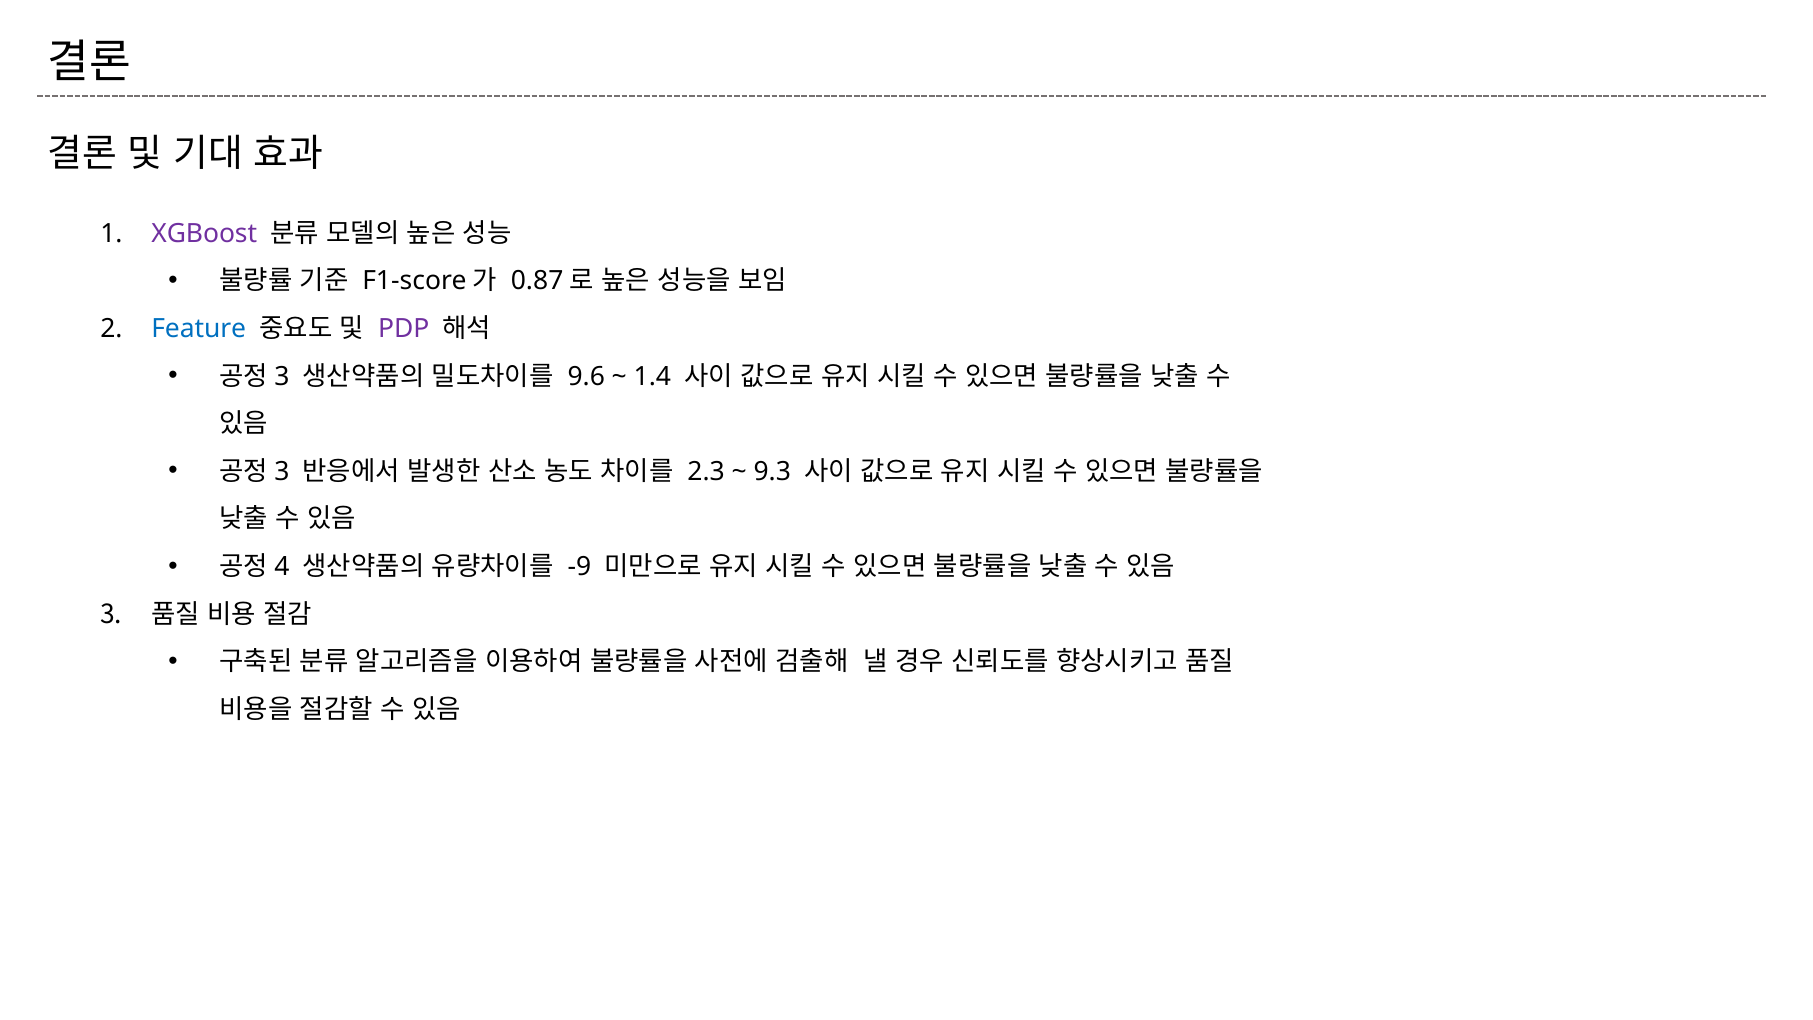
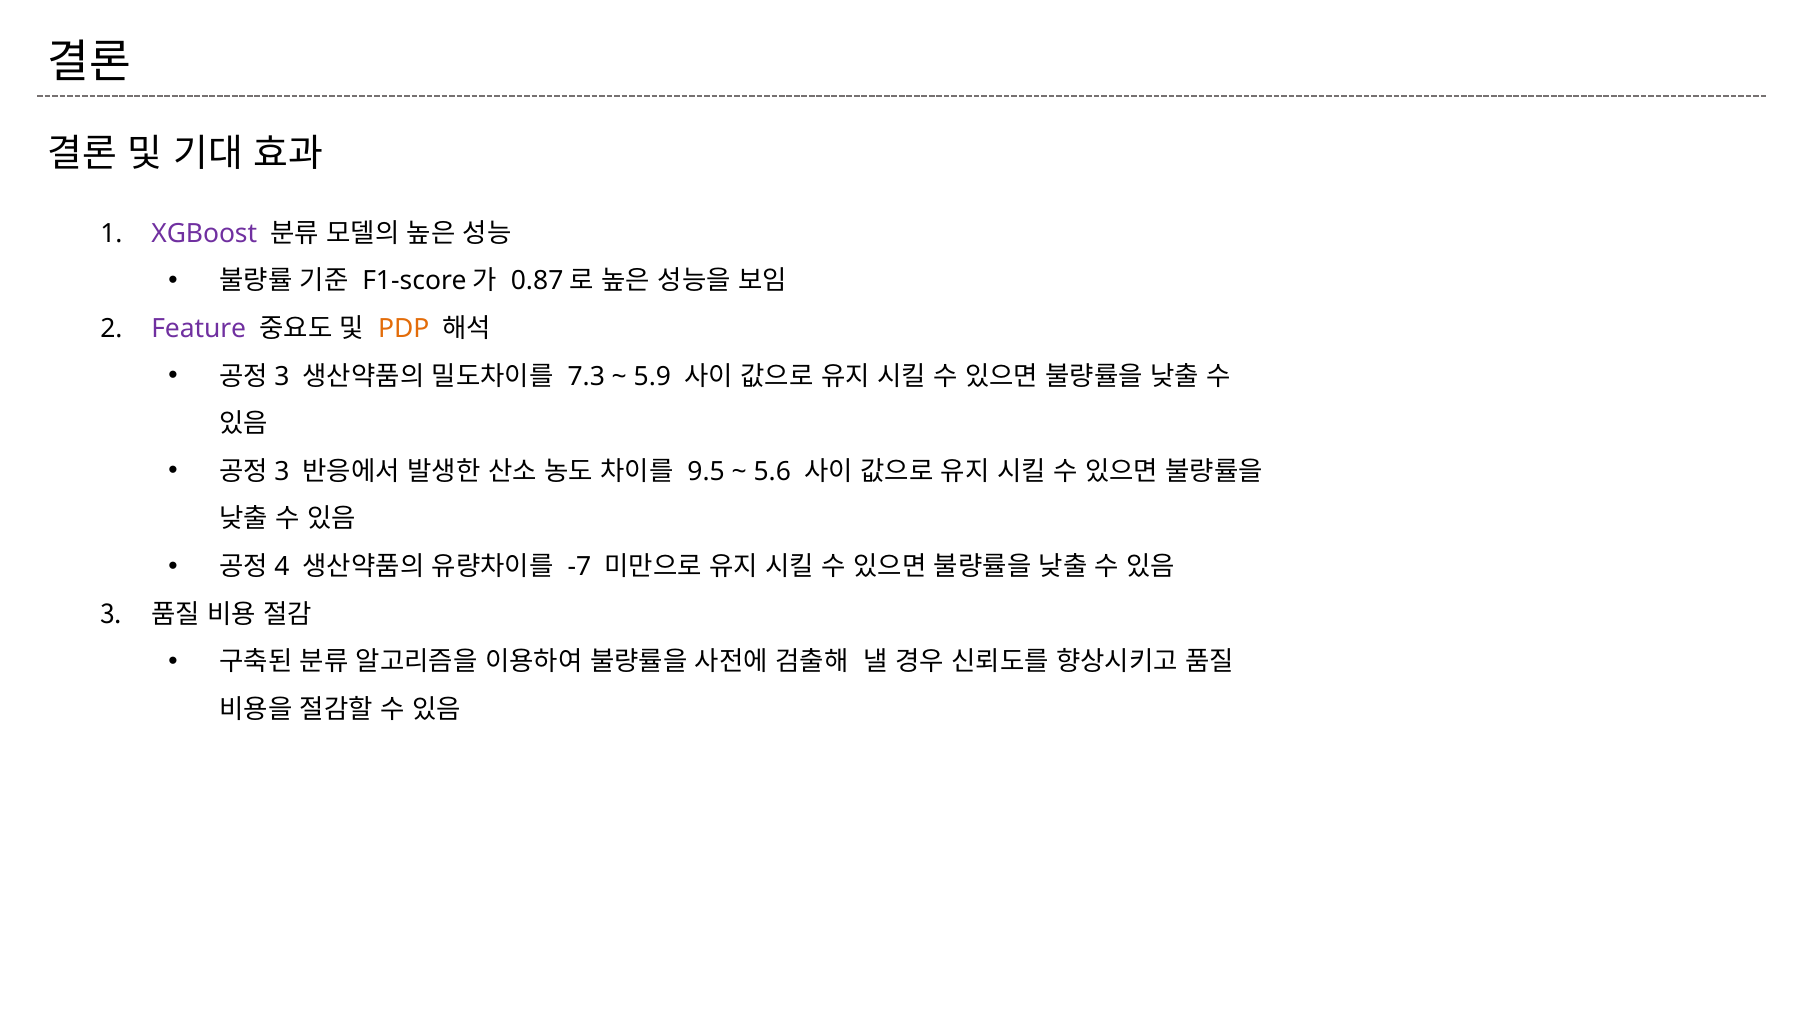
Feature colour: blue -> purple
PDP colour: purple -> orange
9.6: 9.6 -> 7.3
1.4: 1.4 -> 5.9
2.3: 2.3 -> 9.5
9.3: 9.3 -> 5.6
-9: -9 -> -7
